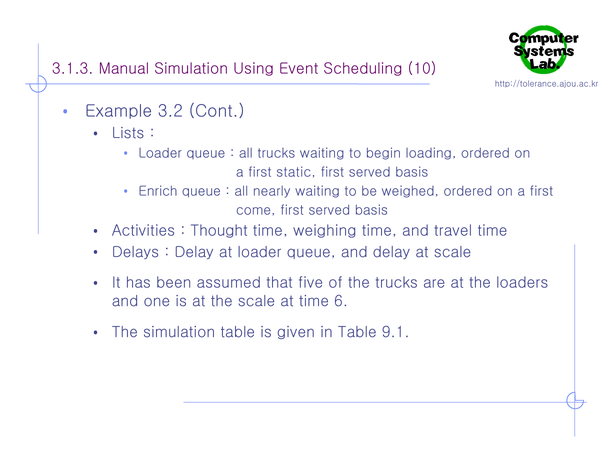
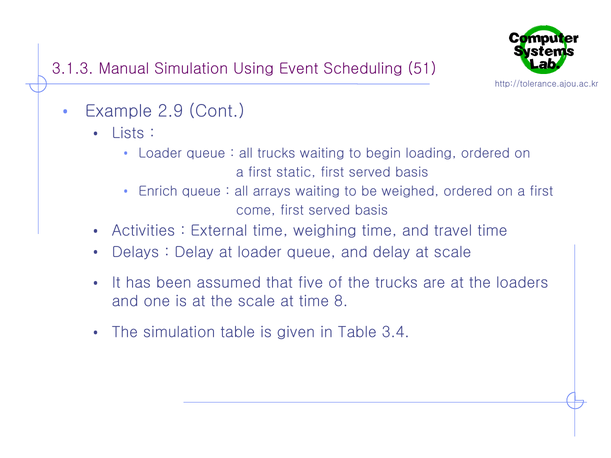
10: 10 -> 51
3.2: 3.2 -> 2.9
nearly: nearly -> arrays
Thought: Thought -> External
6: 6 -> 8
9.1: 9.1 -> 3.4
